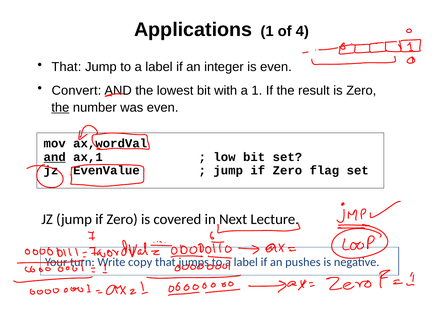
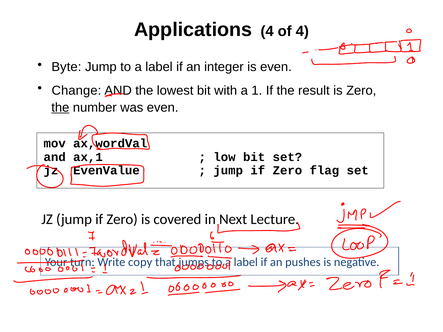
Applications 1: 1 -> 4
That at (66, 67): That -> Byte
Convert: Convert -> Change
and at (55, 157) underline: present -> none
